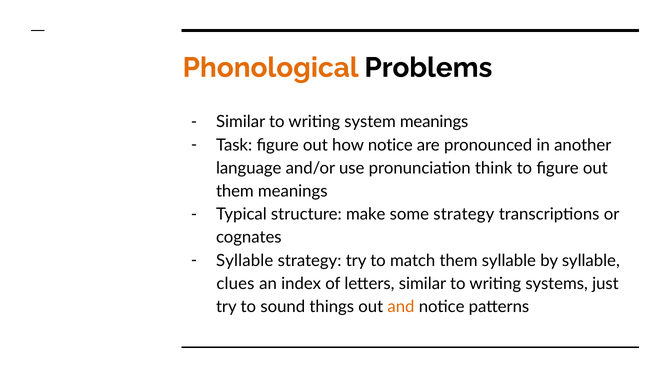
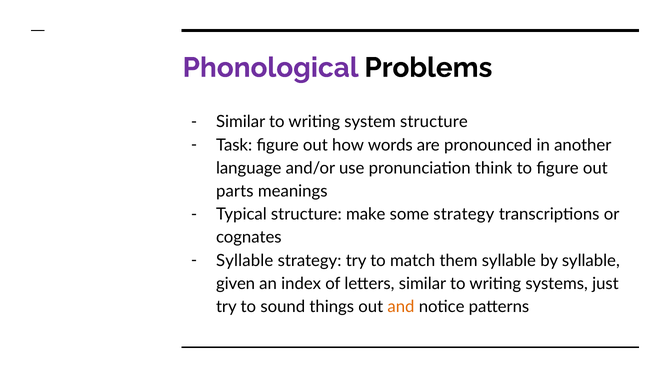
Phonological colour: orange -> purple
system meanings: meanings -> structure
how notice: notice -> words
them at (235, 191): them -> parts
clues: clues -> given
